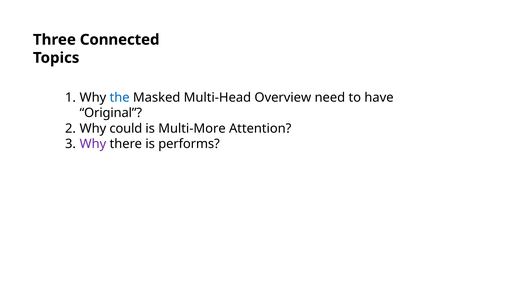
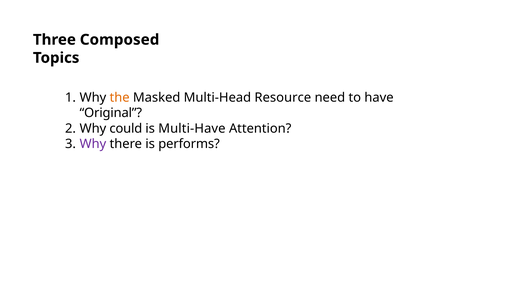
Connected: Connected -> Composed
the colour: blue -> orange
Overview: Overview -> Resource
Multi-More: Multi-More -> Multi-Have
